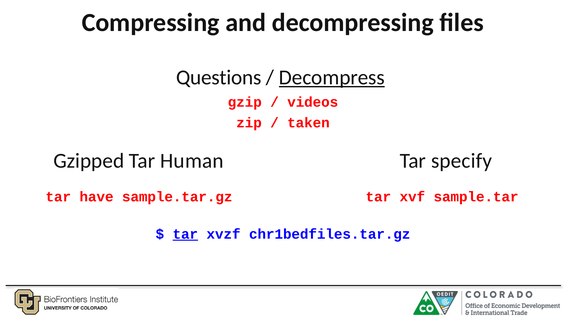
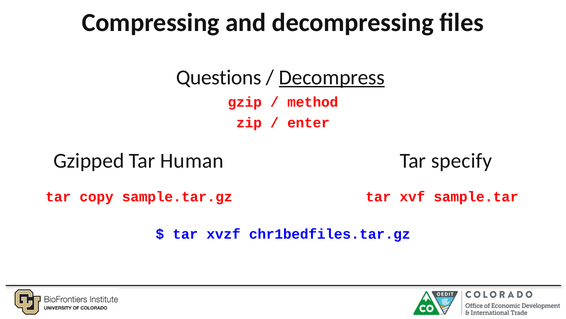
videos: videos -> method
taken: taken -> enter
have: have -> copy
tar at (185, 234) underline: present -> none
